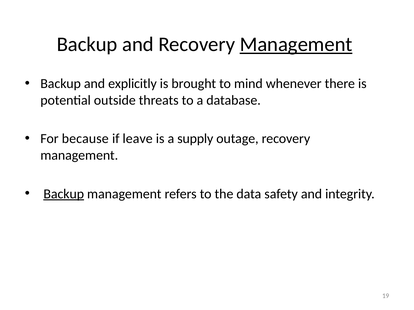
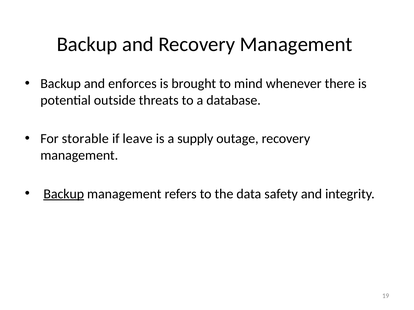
Management at (296, 45) underline: present -> none
explicitly: explicitly -> enforces
because: because -> storable
